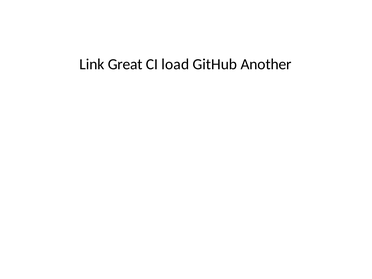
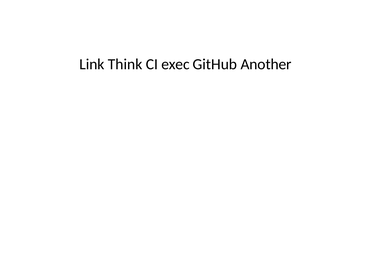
Great: Great -> Think
load: load -> exec
